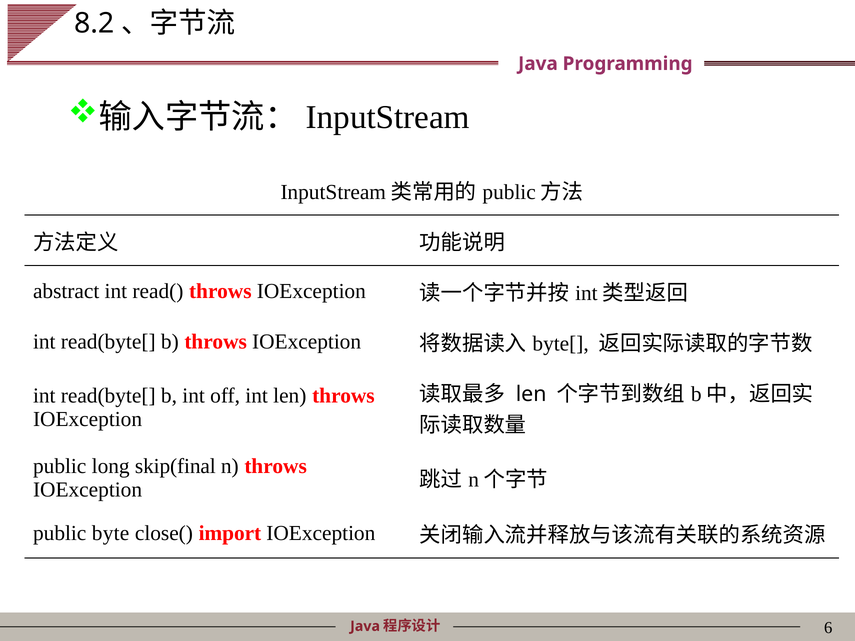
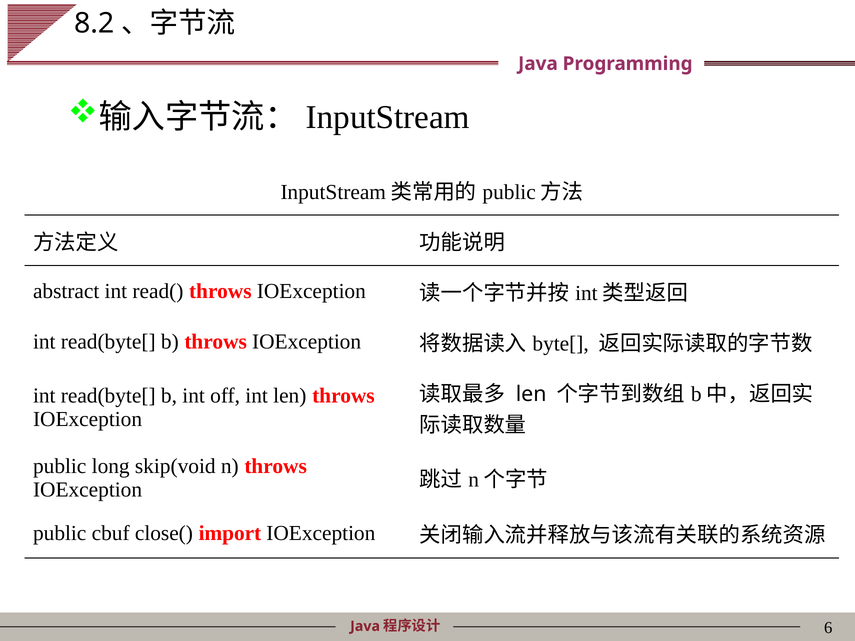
skip(final: skip(final -> skip(void
byte: byte -> cbuf
